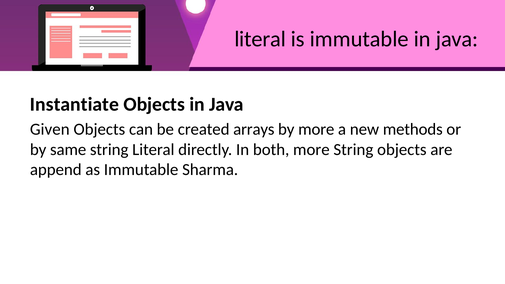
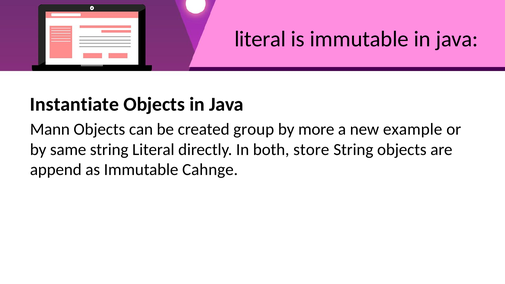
Given: Given -> Mann
arrays: arrays -> group
methods: methods -> example
both more: more -> store
Sharma: Sharma -> Cahnge
